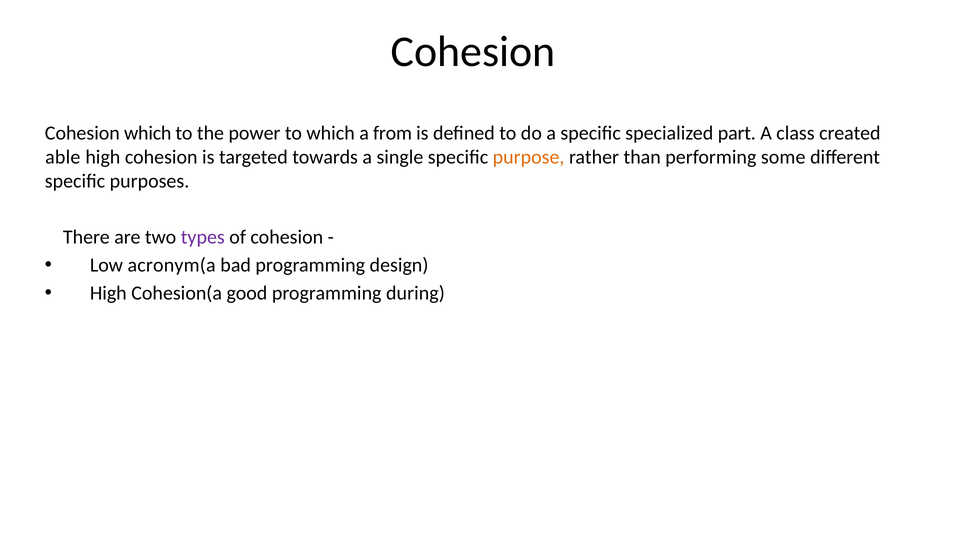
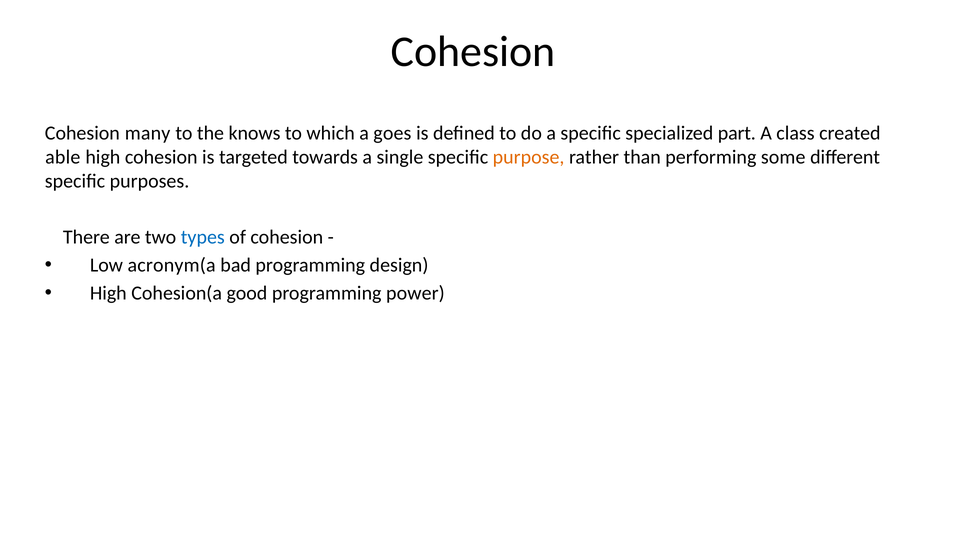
Cohesion which: which -> many
power: power -> knows
from: from -> goes
types colour: purple -> blue
during: during -> power
